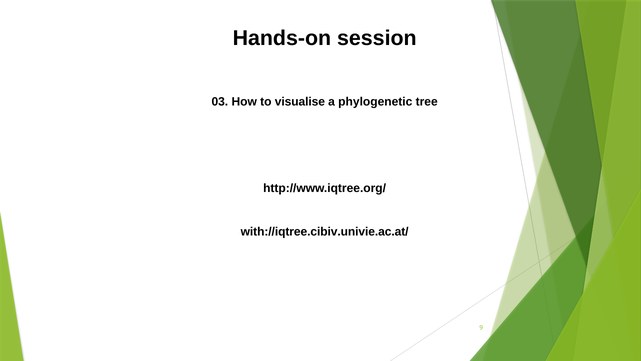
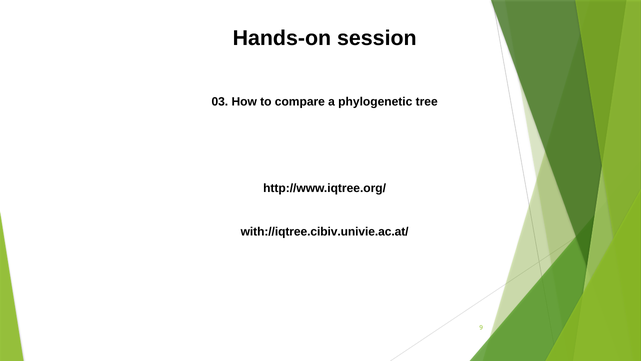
visualise: visualise -> compare
